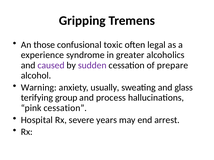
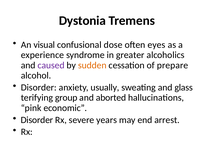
Gripping: Gripping -> Dystonia
those: those -> visual
toxic: toxic -> dose
legal: legal -> eyes
sudden colour: purple -> orange
Warning at (39, 88): Warning -> Disorder
process: process -> aborted
pink cessation: cessation -> economic
Hospital at (37, 120): Hospital -> Disorder
